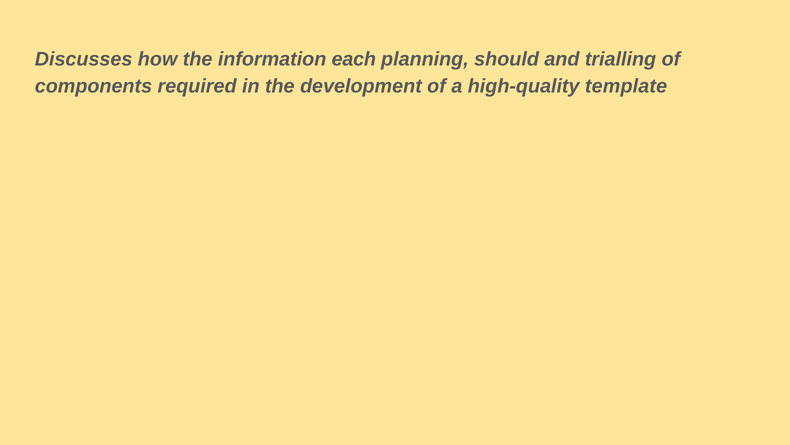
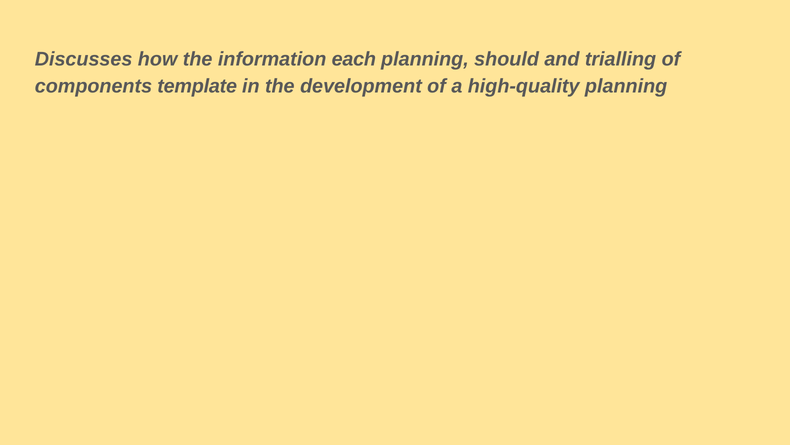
required: required -> template
high-quality template: template -> planning
